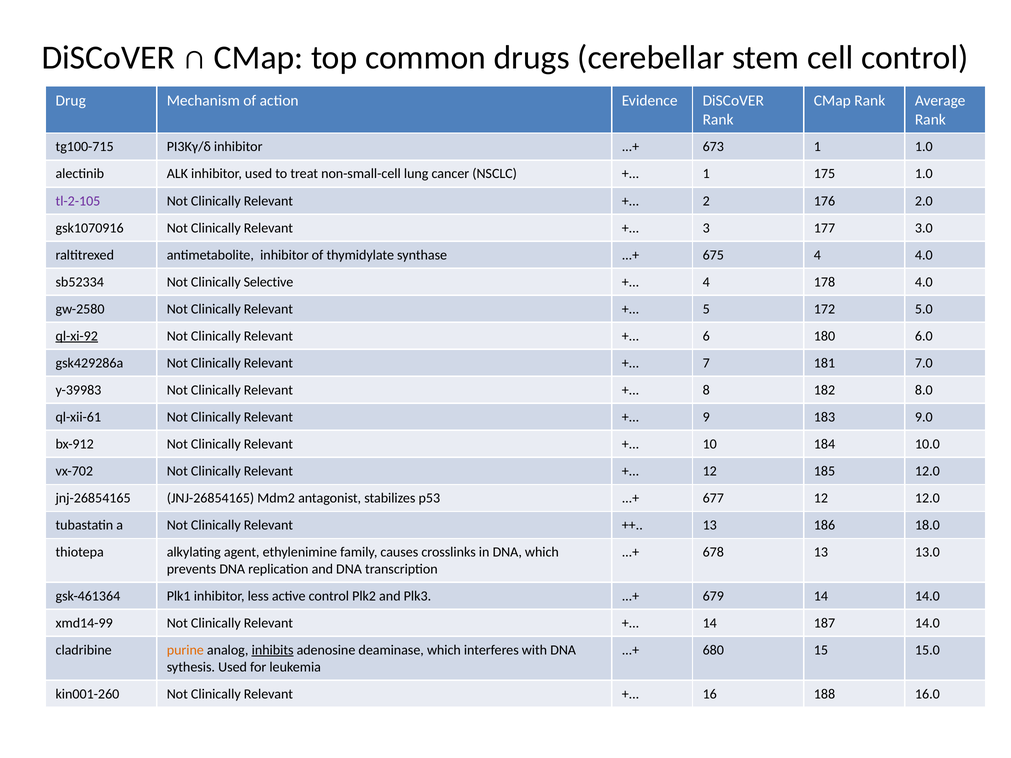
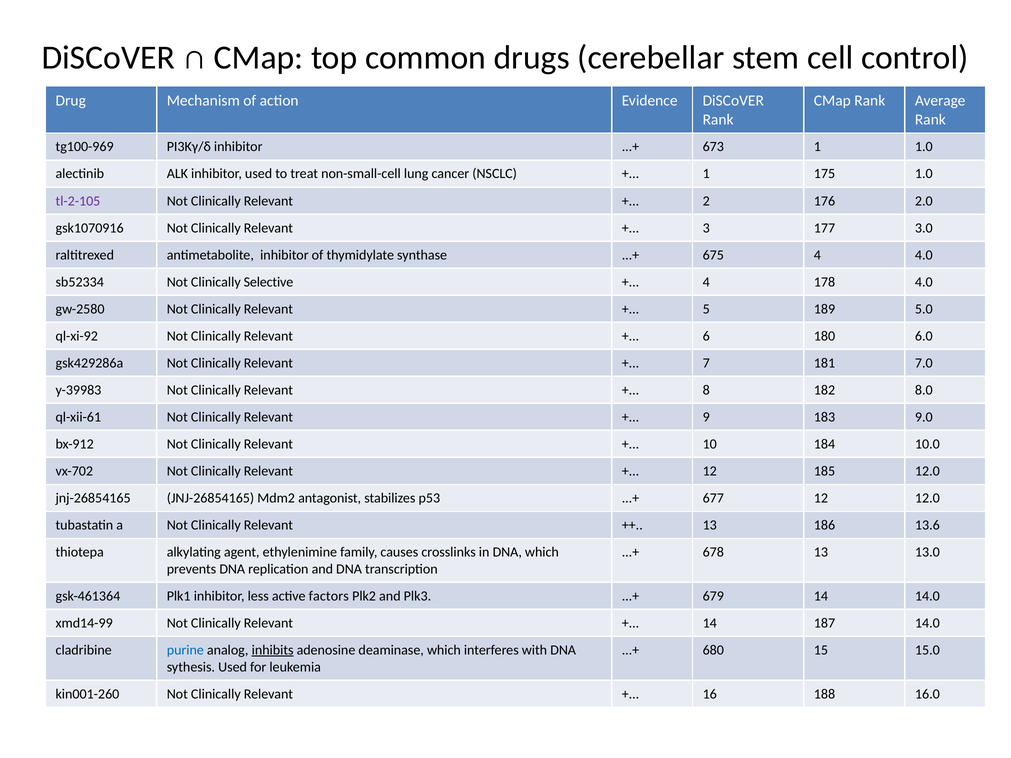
tg100-715: tg100-715 -> tg100-969
172: 172 -> 189
ql-xi-92 underline: present -> none
18.0: 18.0 -> 13.6
active control: control -> factors
purine colour: orange -> blue
